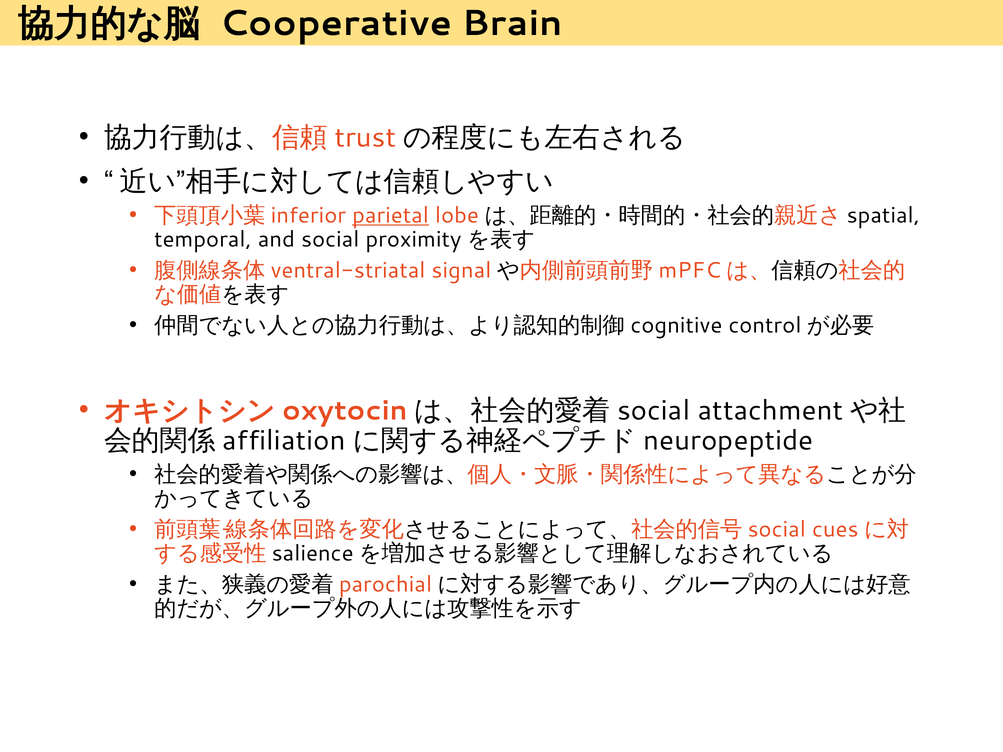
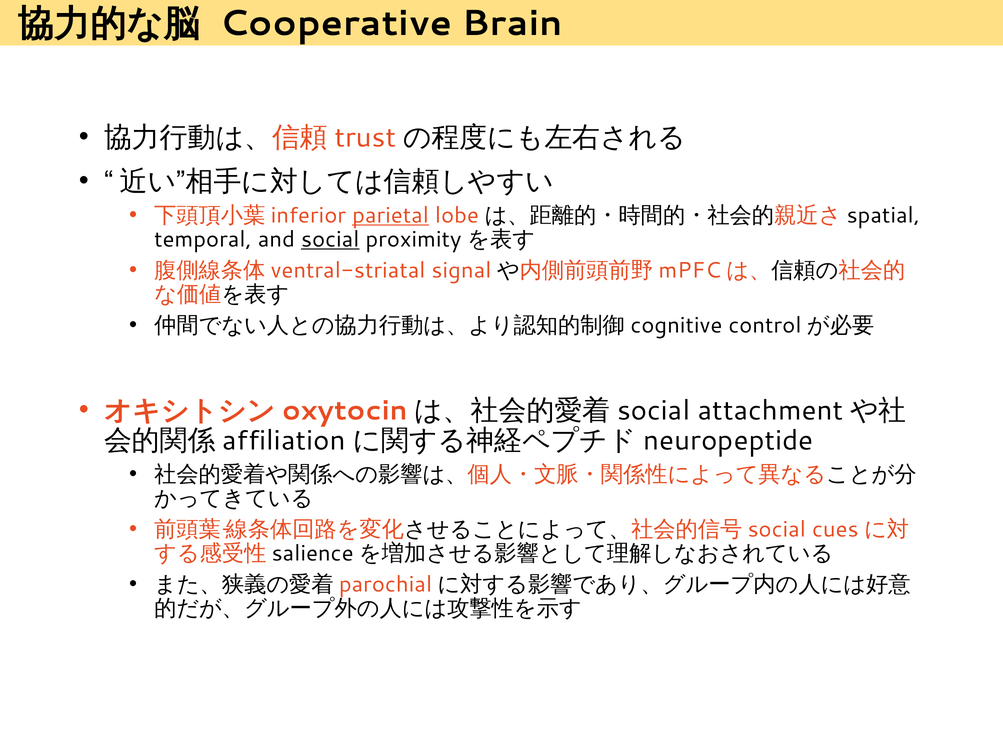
social underline: none -> present
